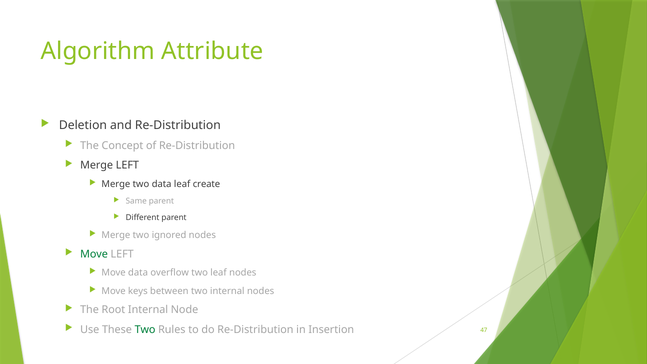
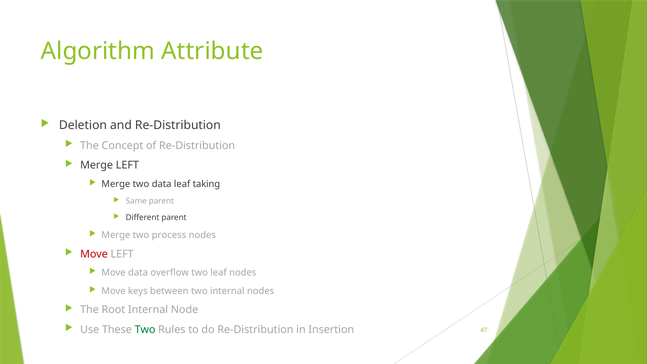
create: create -> taking
ignored: ignored -> process
Move at (94, 254) colour: green -> red
